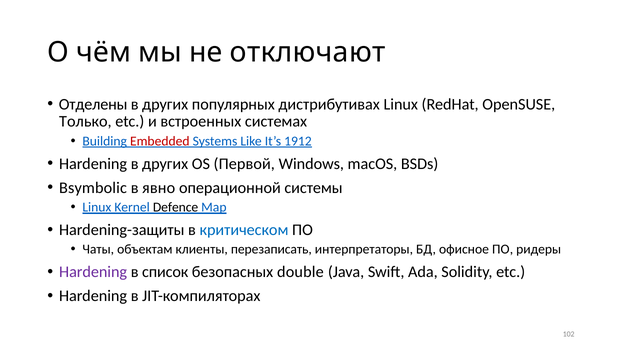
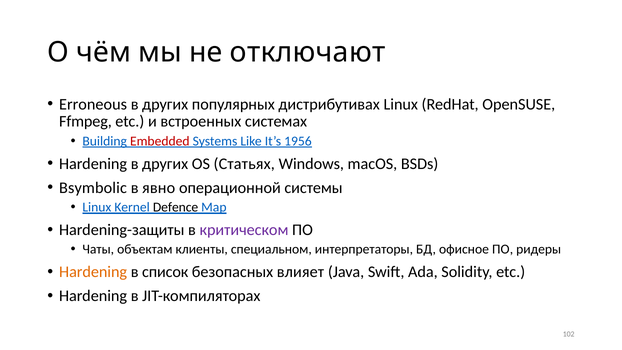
Отделены: Отделены -> Erroneous
Только: Только -> Ffmpeg
1912: 1912 -> 1956
Первой: Первой -> Статьях
критическом colour: blue -> purple
перезаписать: перезаписать -> специальном
Hardening at (93, 272) colour: purple -> orange
double: double -> влияет
